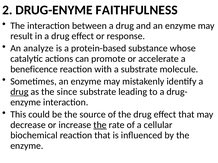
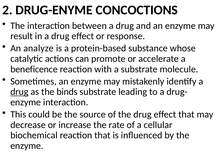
FAITHFULNESS: FAITHFULNESS -> CONCOCTIONS
since: since -> binds
the at (100, 125) underline: present -> none
